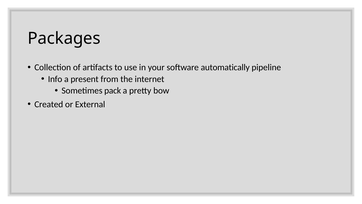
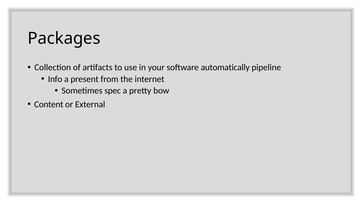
pack: pack -> spec
Created: Created -> Content
